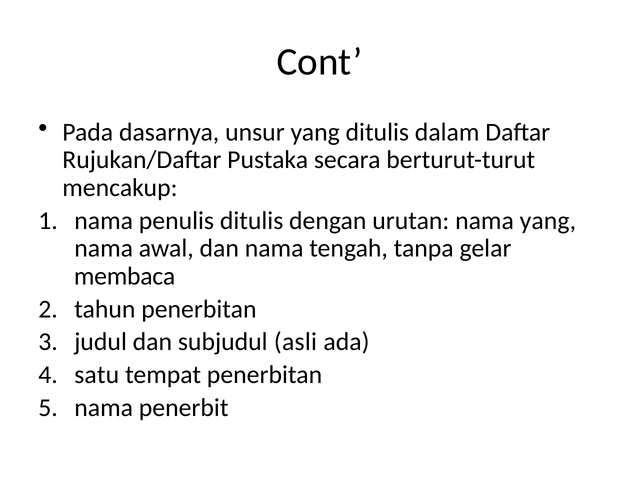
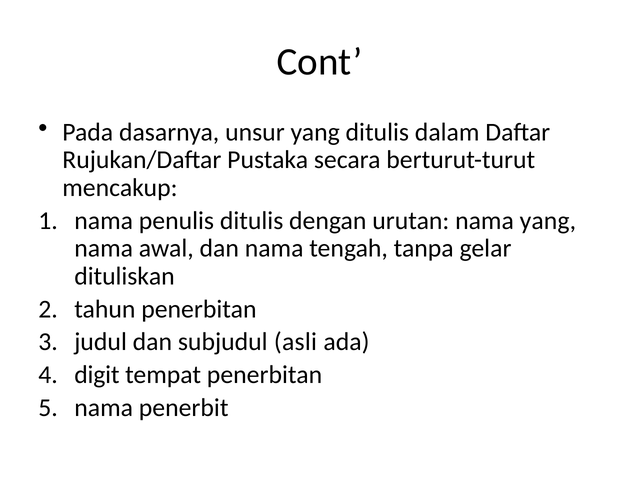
membaca: membaca -> dituliskan
satu: satu -> digit
